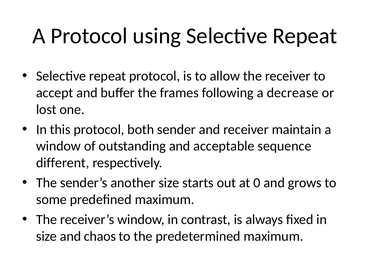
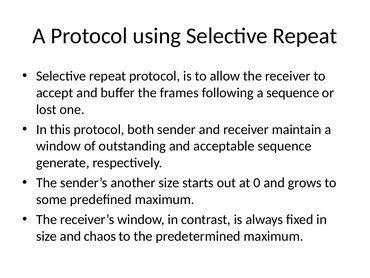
a decrease: decrease -> sequence
different: different -> generate
